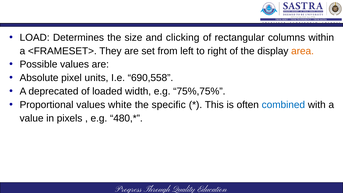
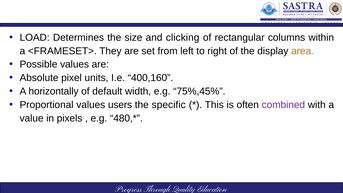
690,558: 690,558 -> 400,160
deprecated: deprecated -> horizontally
loaded: loaded -> default
75%,75%: 75%,75% -> 75%,45%
white: white -> users
combined colour: blue -> purple
